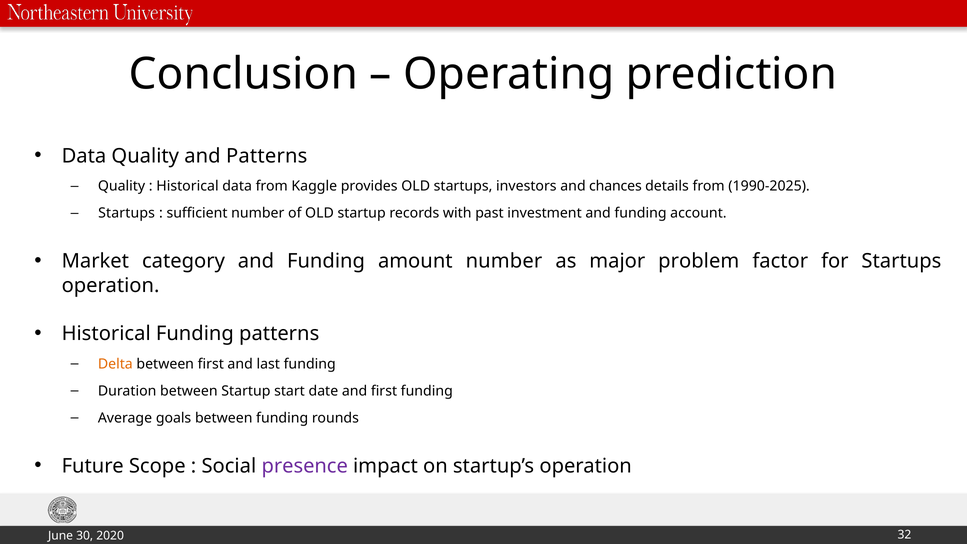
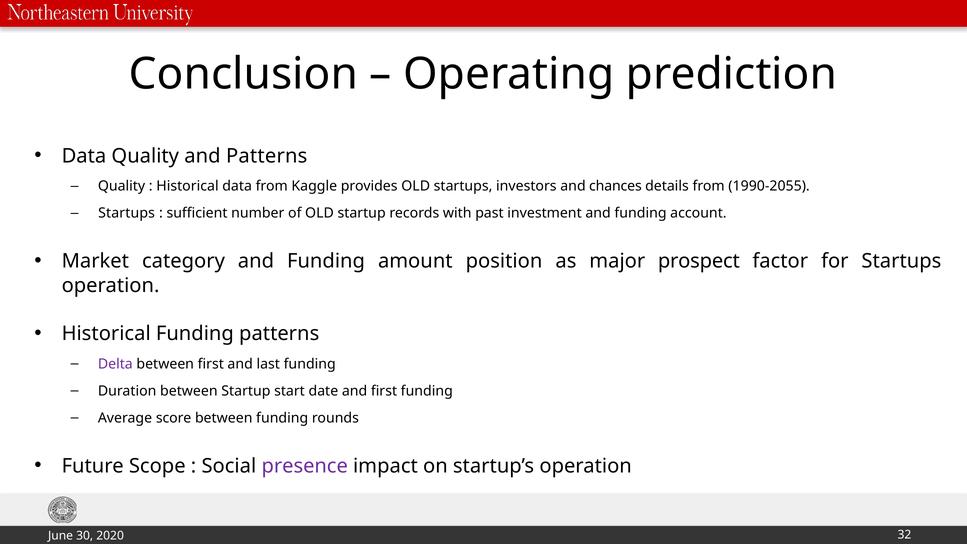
1990-2025: 1990-2025 -> 1990-2055
amount number: number -> position
problem: problem -> prospect
Delta colour: orange -> purple
goals: goals -> score
